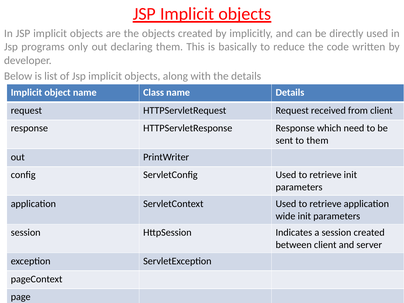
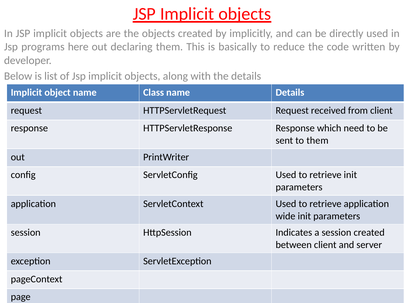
only: only -> here
